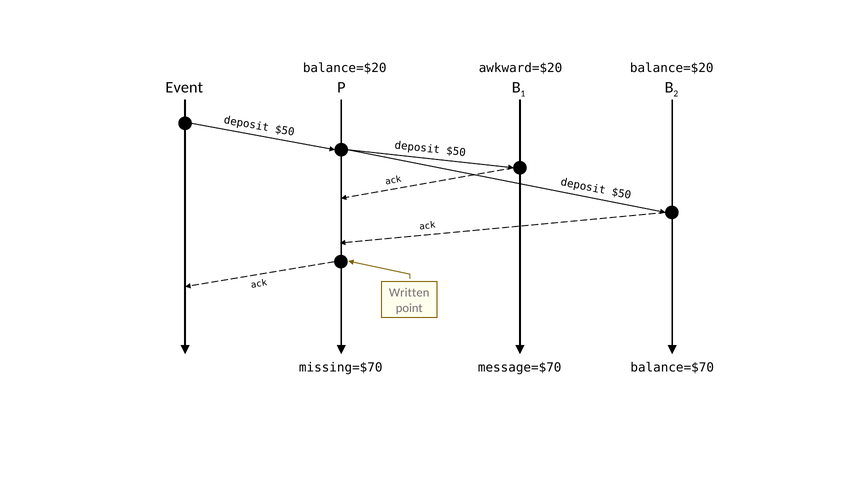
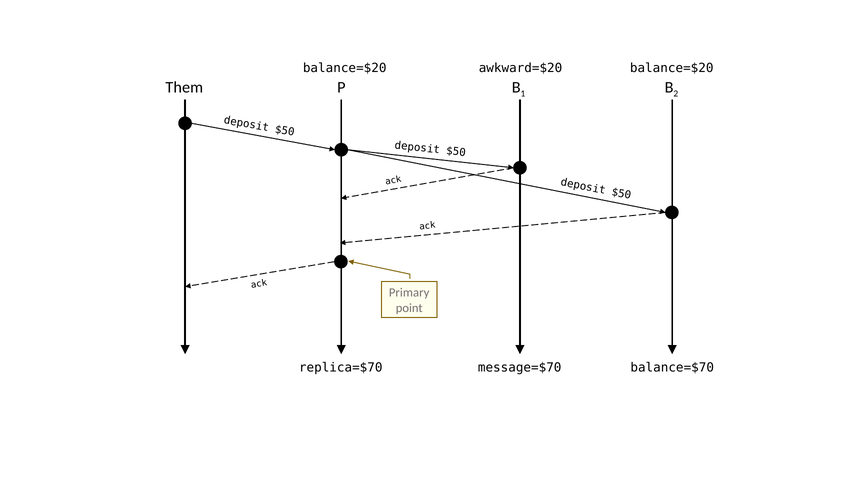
Event: Event -> Them
Written: Written -> Primary
missing=$70: missing=$70 -> replica=$70
